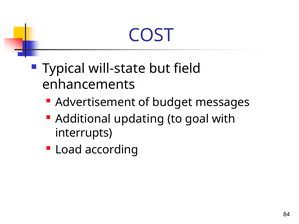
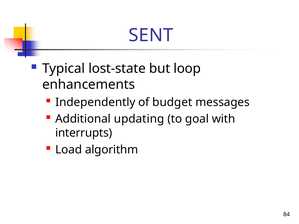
COST: COST -> SENT
will-state: will-state -> lost-state
field: field -> loop
Advertisement: Advertisement -> Independently
according: according -> algorithm
